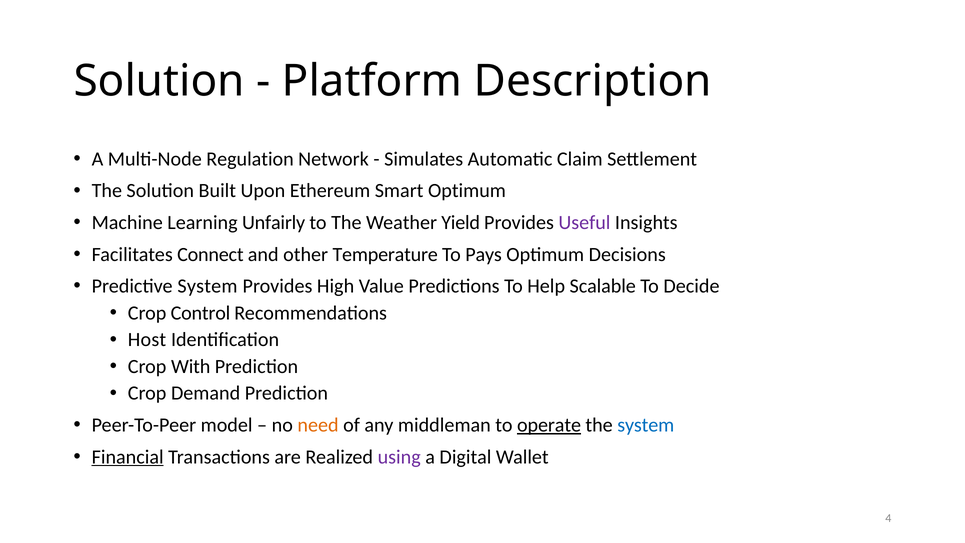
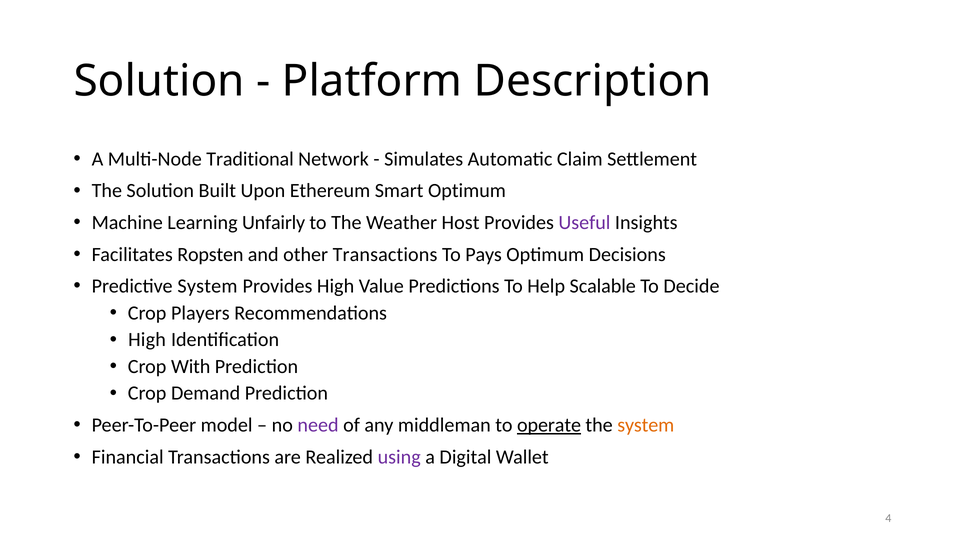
Regulation: Regulation -> Traditional
Yield: Yield -> Host
Connect: Connect -> Ropsten
other Temperature: Temperature -> Transactions
Control: Control -> Players
Host at (147, 340): Host -> High
need colour: orange -> purple
system at (646, 425) colour: blue -> orange
Financial underline: present -> none
